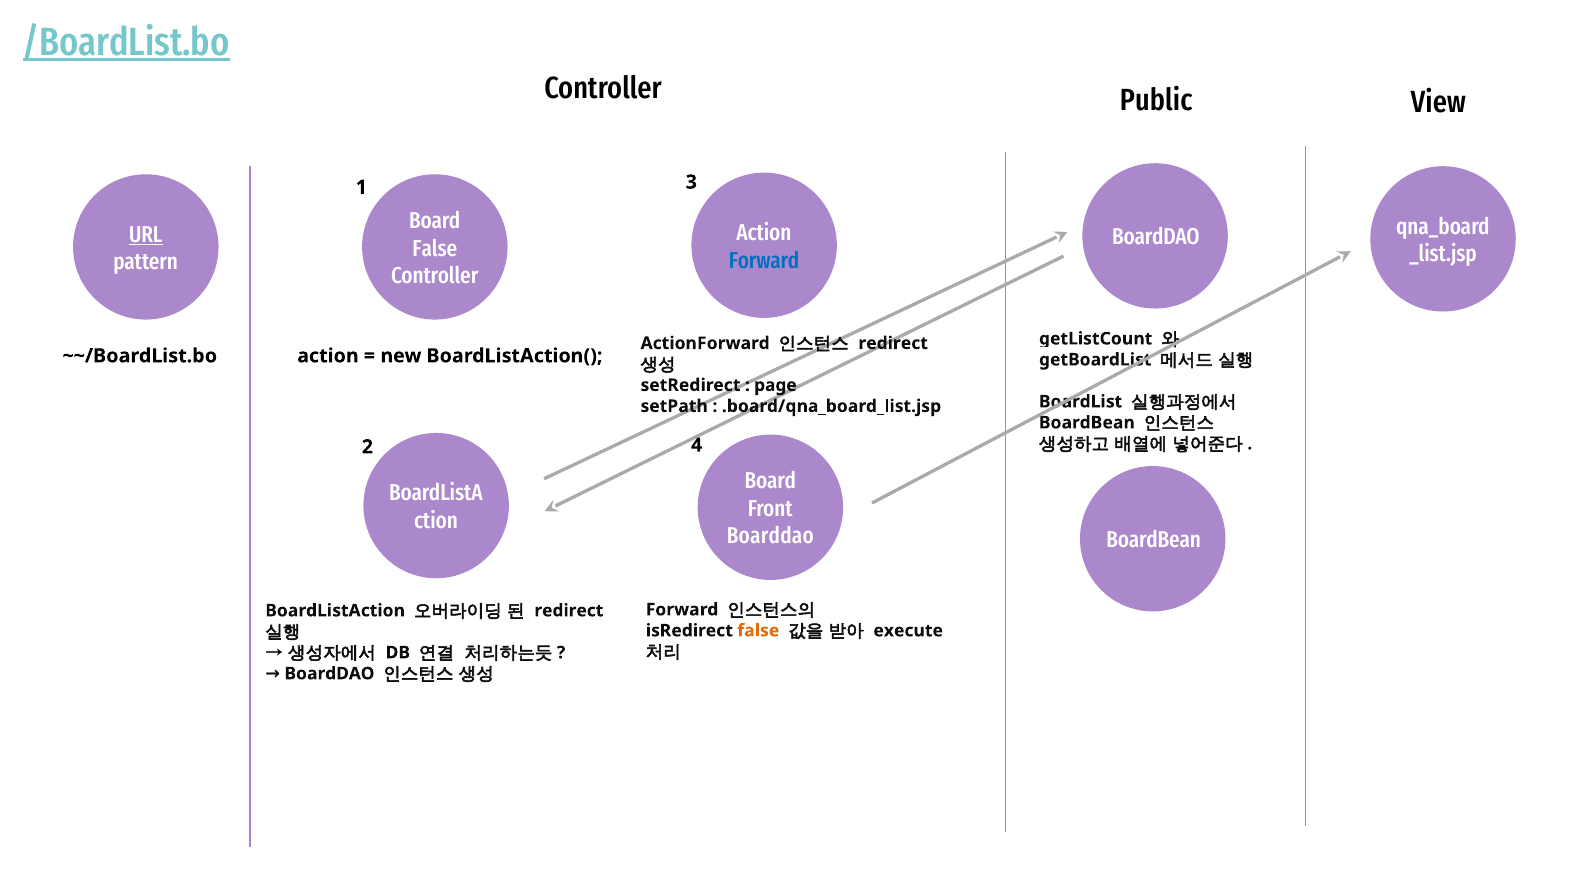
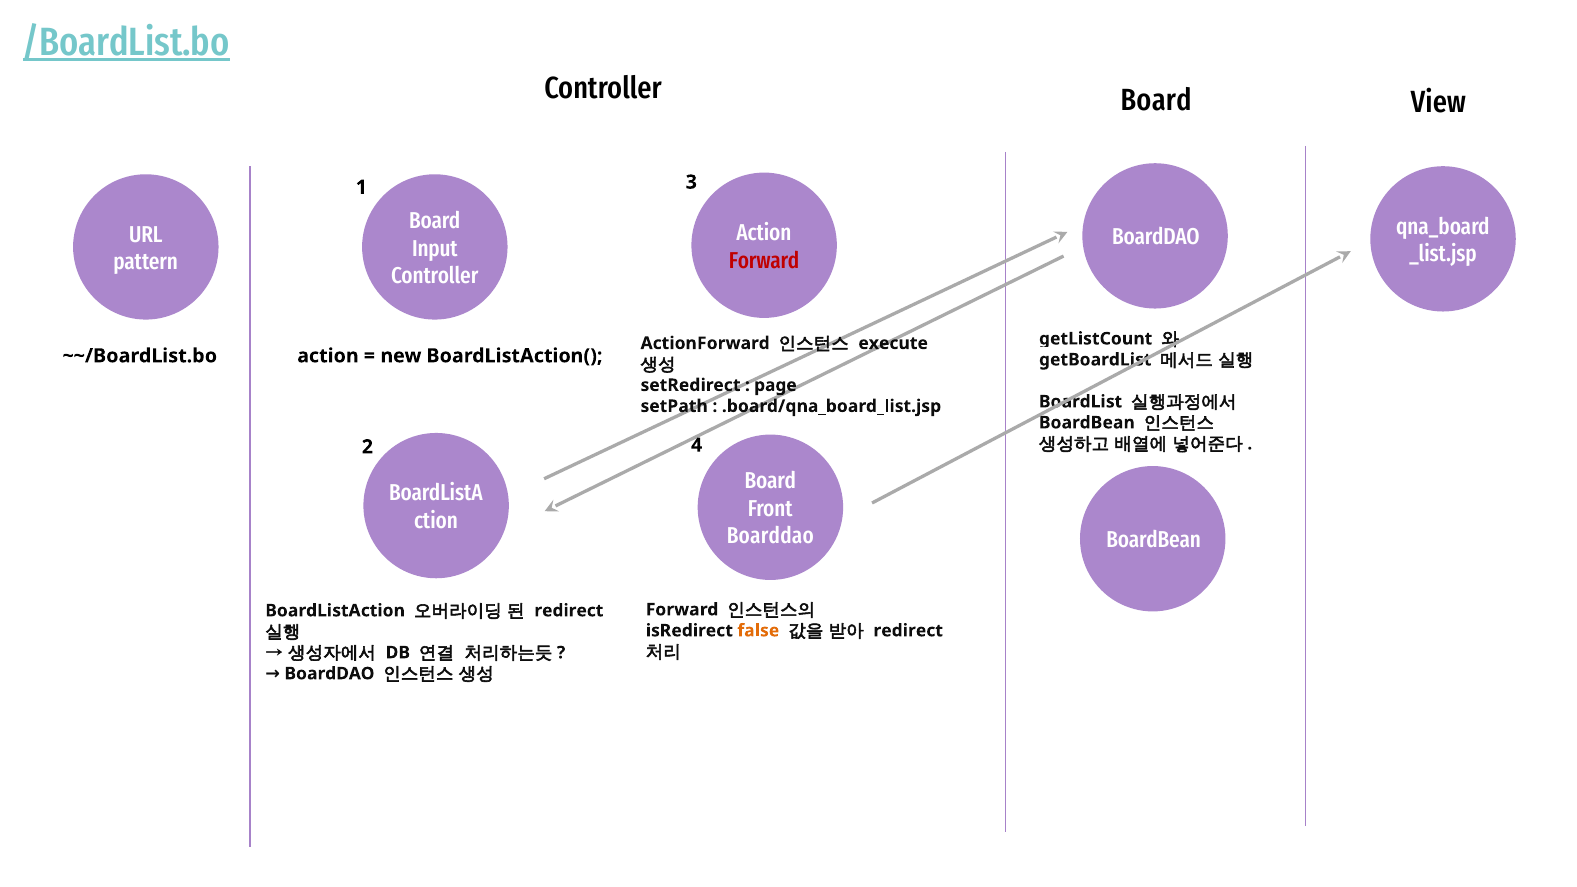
Public at (1156, 100): Public -> Board
URL underline: present -> none
False at (435, 249): False -> Input
Forward at (764, 261) colour: blue -> red
redirect at (893, 343): redirect -> execute
execute at (908, 631): execute -> redirect
